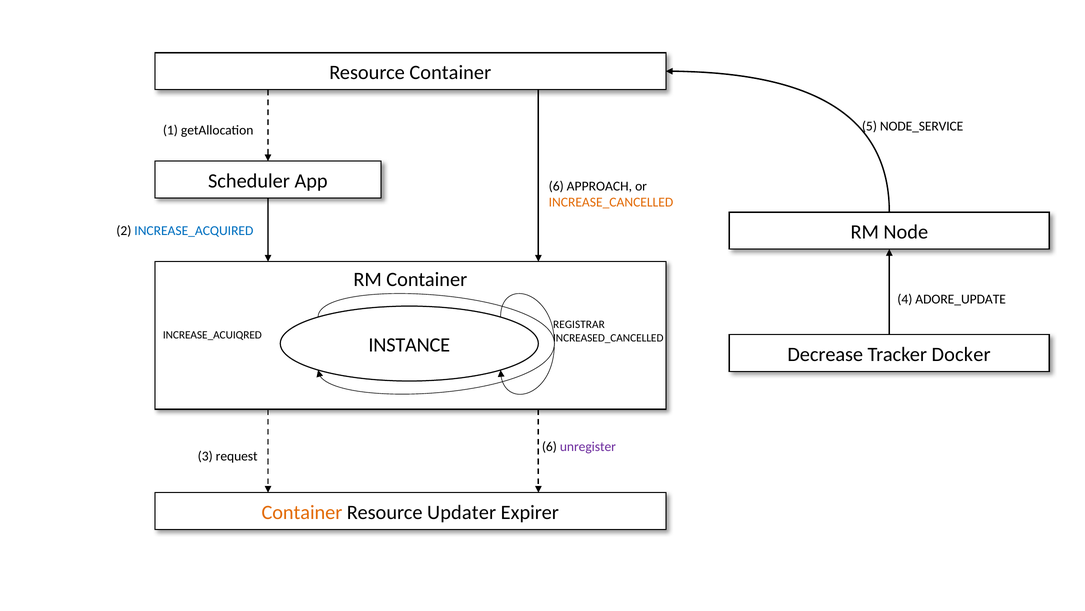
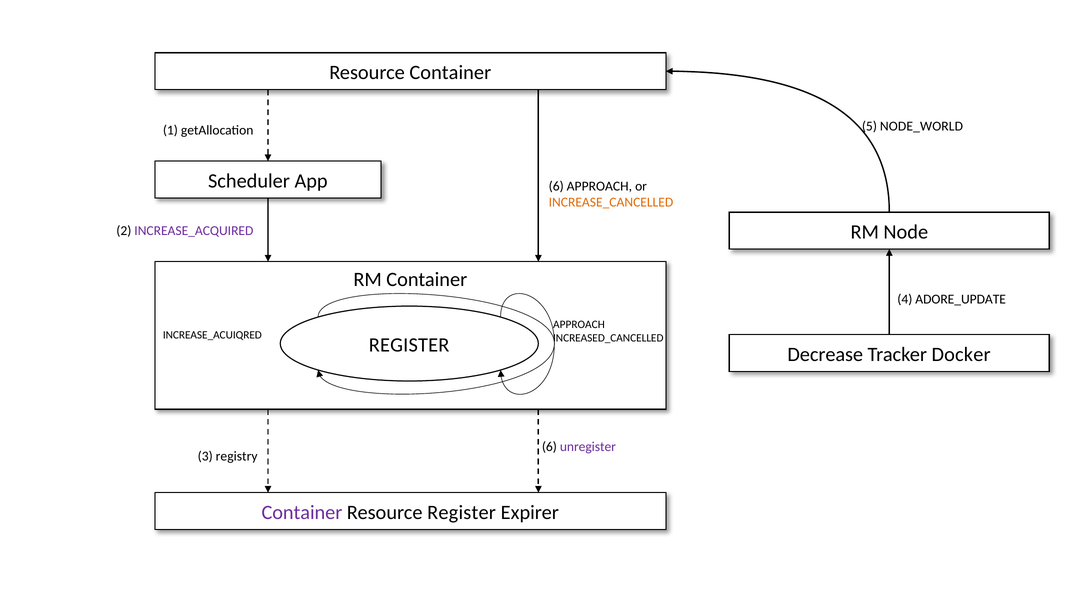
NODE_SERVICE: NODE_SERVICE -> NODE_WORLD
INCREASE_ACQUIRED colour: blue -> purple
REGISTRAR at (579, 324): REGISTRAR -> APPROACH
INSTANCE at (409, 345): INSTANCE -> REGISTER
request: request -> registry
Container at (302, 512) colour: orange -> purple
Resource Updater: Updater -> Register
